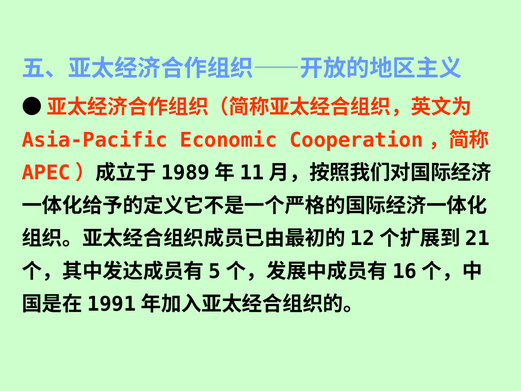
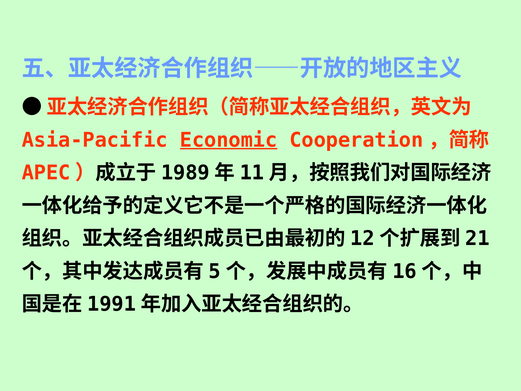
Economic underline: none -> present
